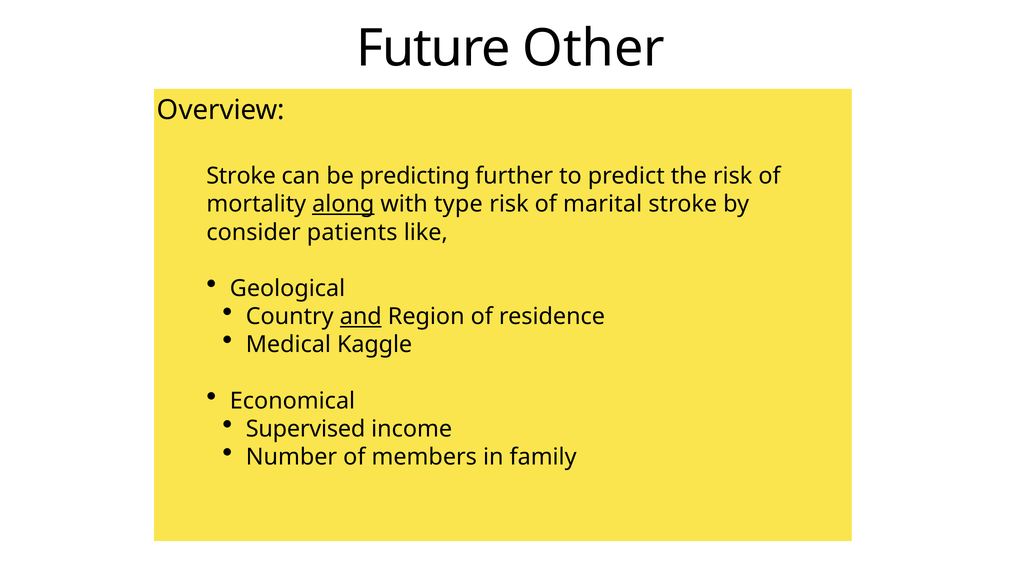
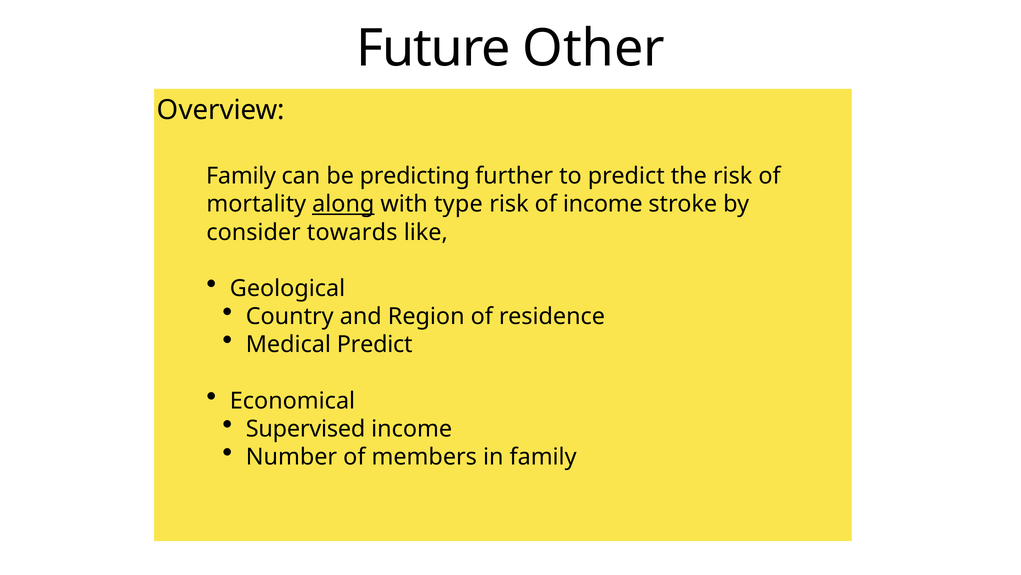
Stroke at (241, 176): Stroke -> Family
of marital: marital -> income
patients: patients -> towards
and underline: present -> none
Medical Kaggle: Kaggle -> Predict
